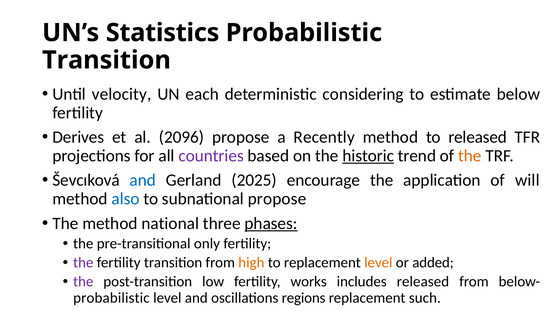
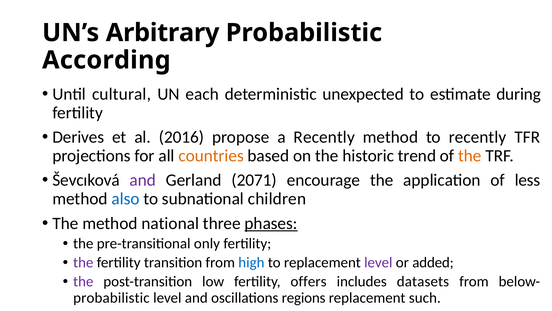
Statistics: Statistics -> Arbitrary
Transition at (106, 60): Transition -> According
velocity: velocity -> cultural
considering: considering -> unexpected
below: below -> during
2096: 2096 -> 2016
to released: released -> recently
countries colour: purple -> orange
historic underline: present -> none
and at (143, 180) colour: blue -> purple
2025: 2025 -> 2071
will: will -> less
subnational propose: propose -> children
high colour: orange -> blue
level at (378, 262) colour: orange -> purple
works: works -> offers
includes released: released -> datasets
